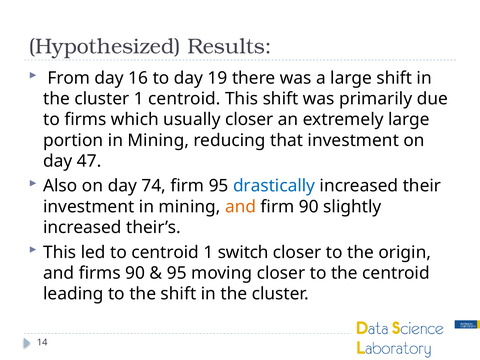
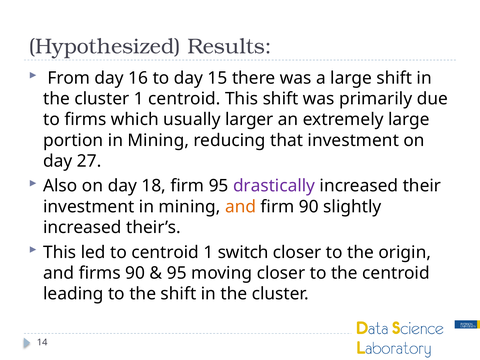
19: 19 -> 15
usually closer: closer -> larger
47: 47 -> 27
74: 74 -> 18
drastically colour: blue -> purple
